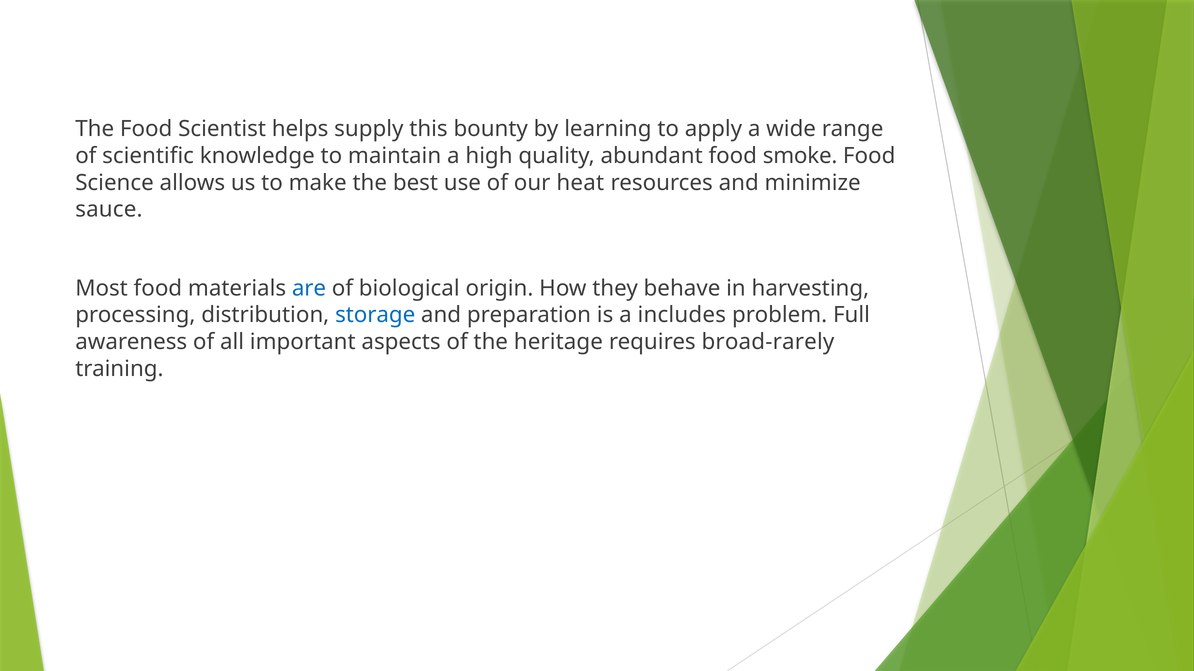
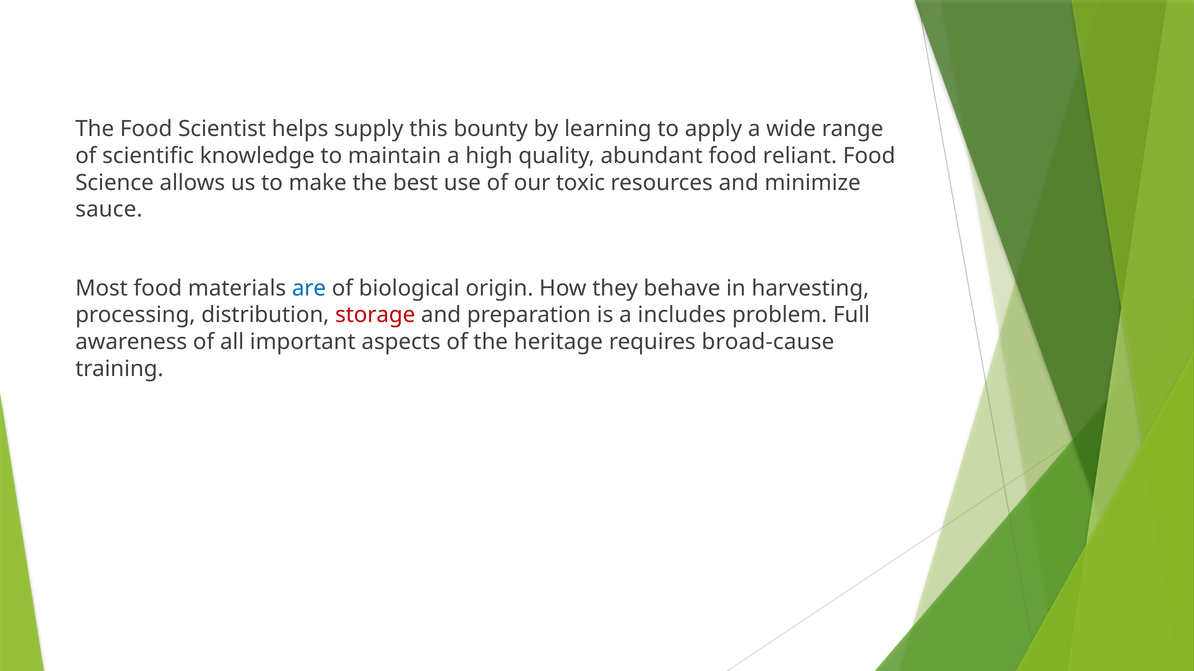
smoke: smoke -> reliant
heat: heat -> toxic
storage colour: blue -> red
broad-rarely: broad-rarely -> broad-cause
